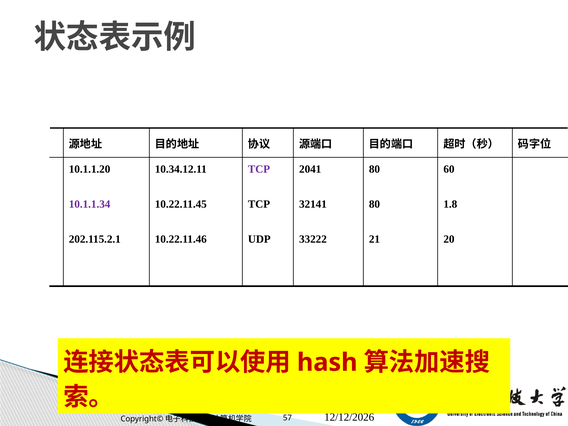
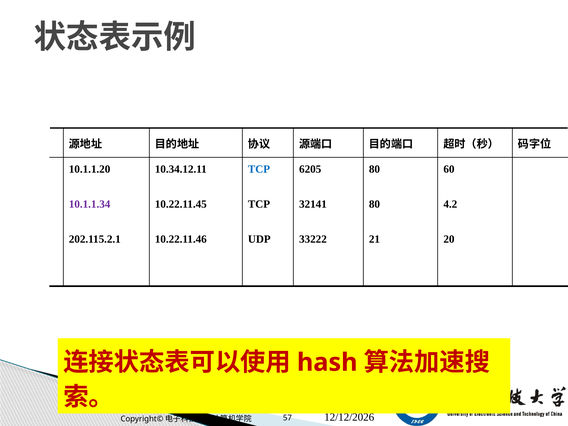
TCP at (259, 169) colour: purple -> blue
2041: 2041 -> 6205
1.8: 1.8 -> 4.2
